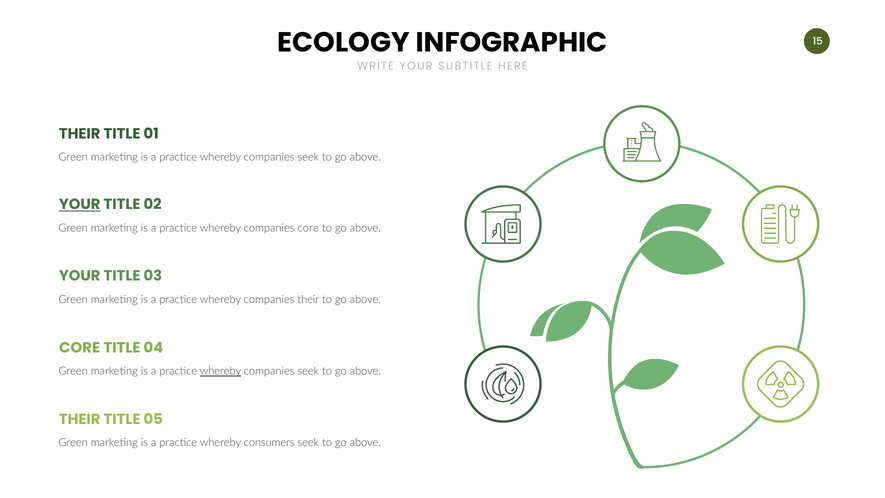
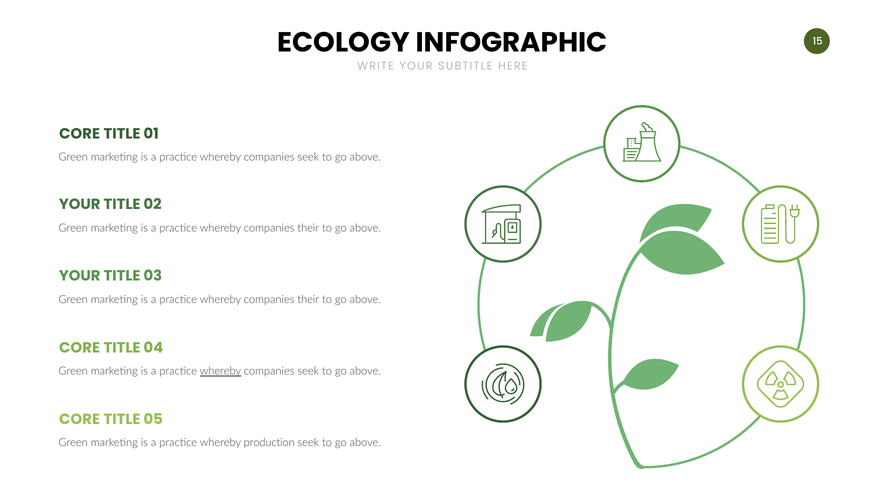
THEIR at (80, 134): THEIR -> CORE
YOUR at (80, 205) underline: present -> none
core at (308, 228): core -> their
THEIR at (80, 419): THEIR -> CORE
consumers: consumers -> production
